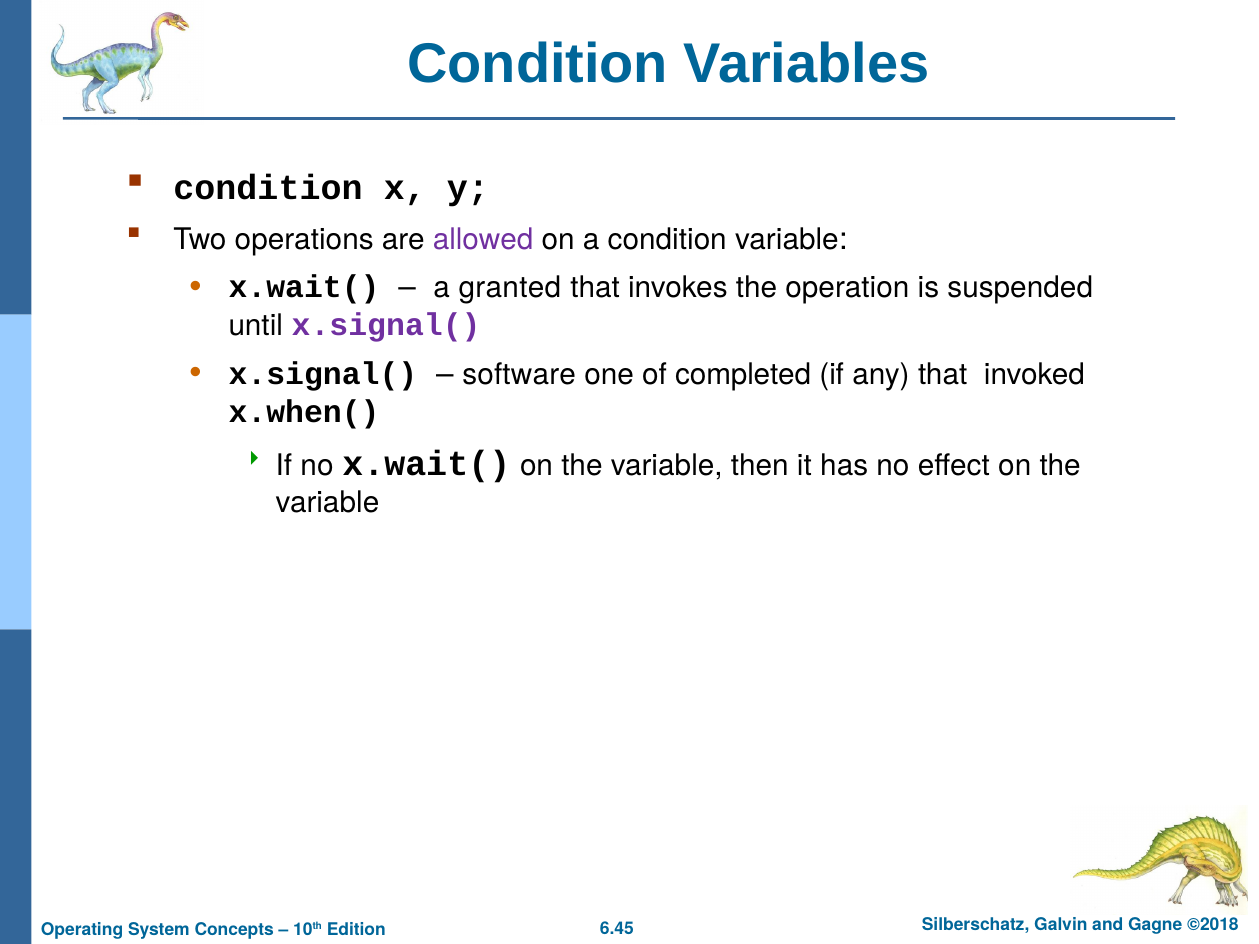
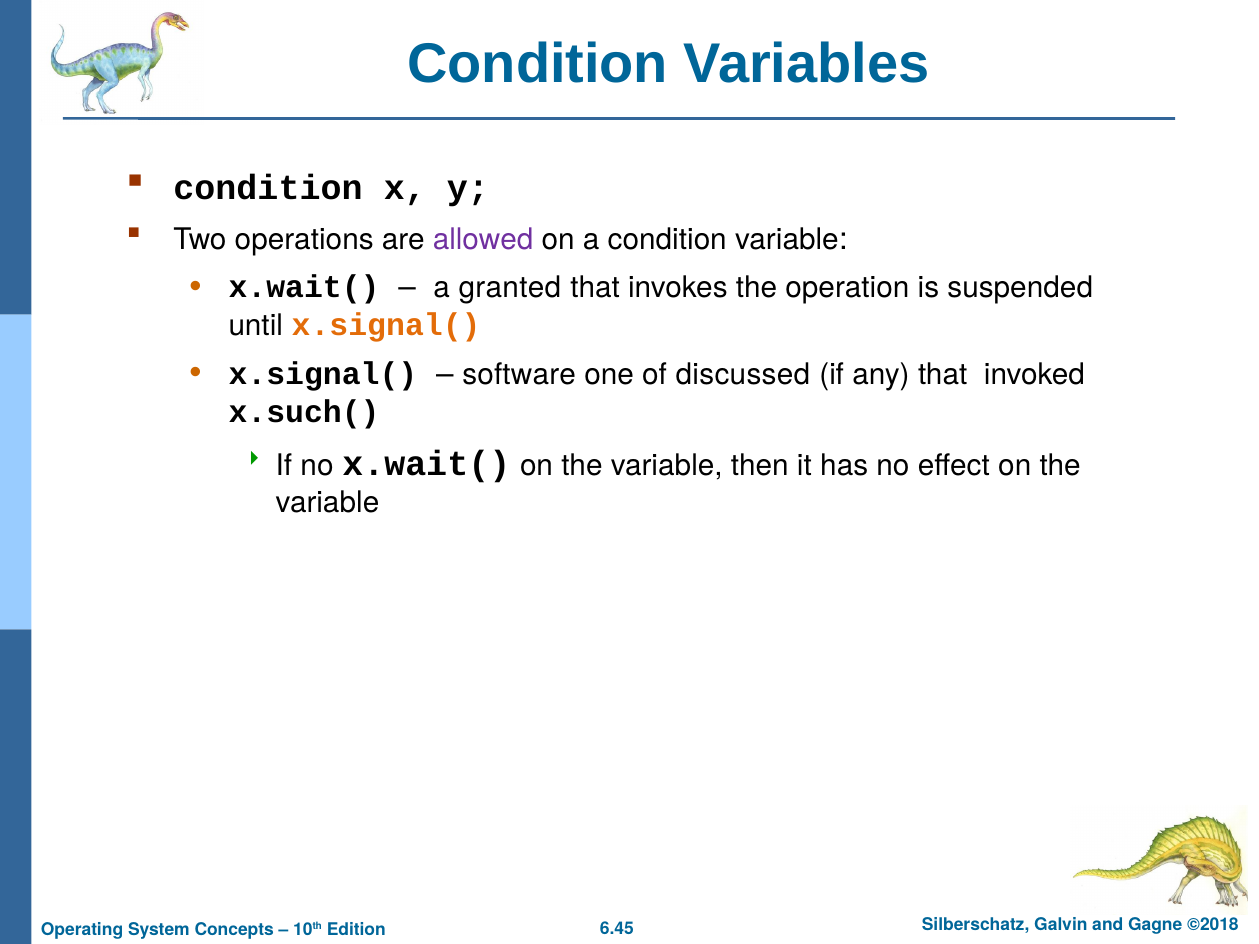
x.signal( at (386, 325) colour: purple -> orange
completed: completed -> discussed
x.when(: x.when( -> x.such(
